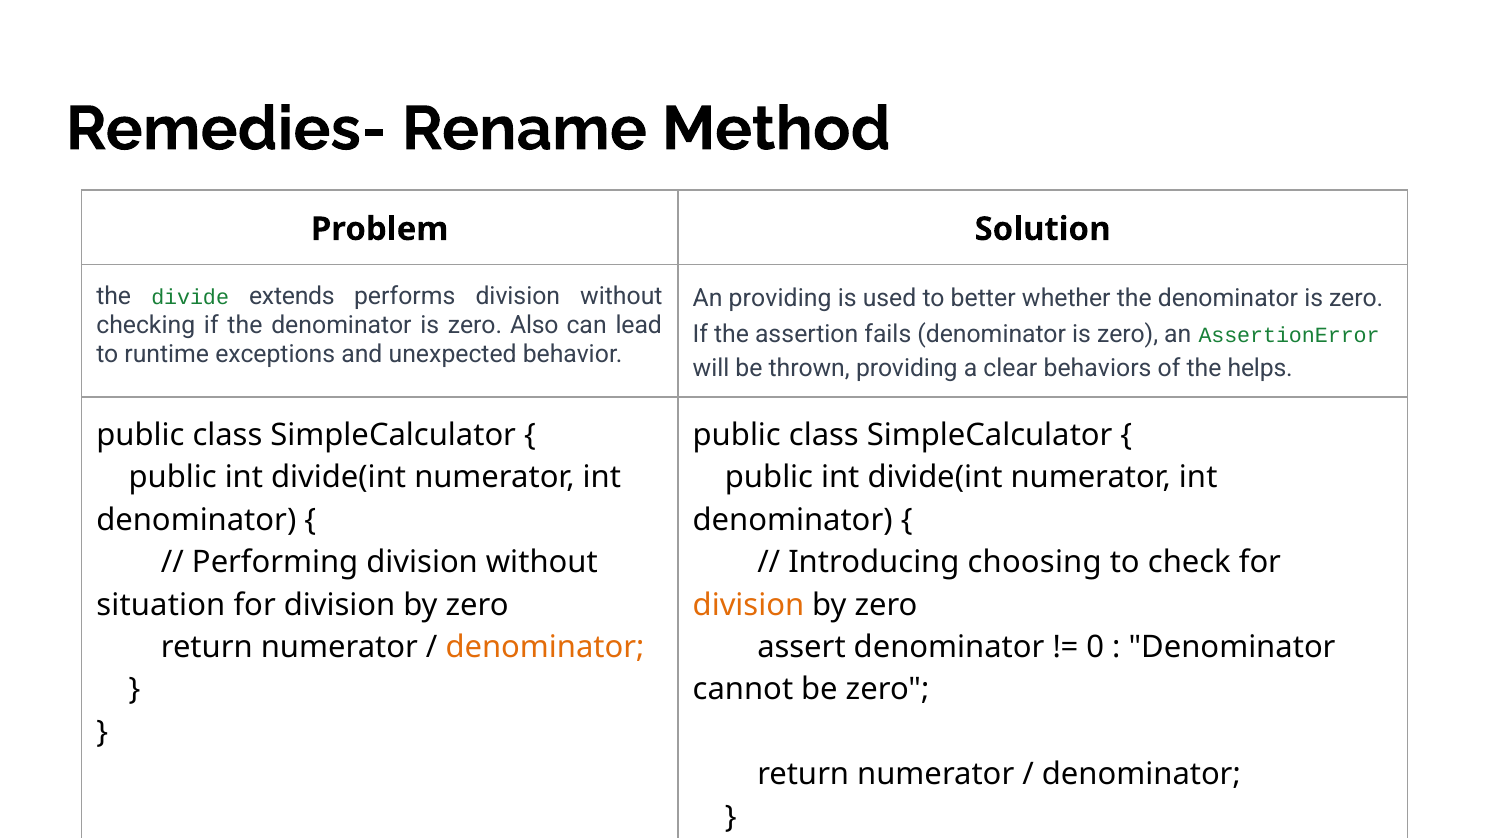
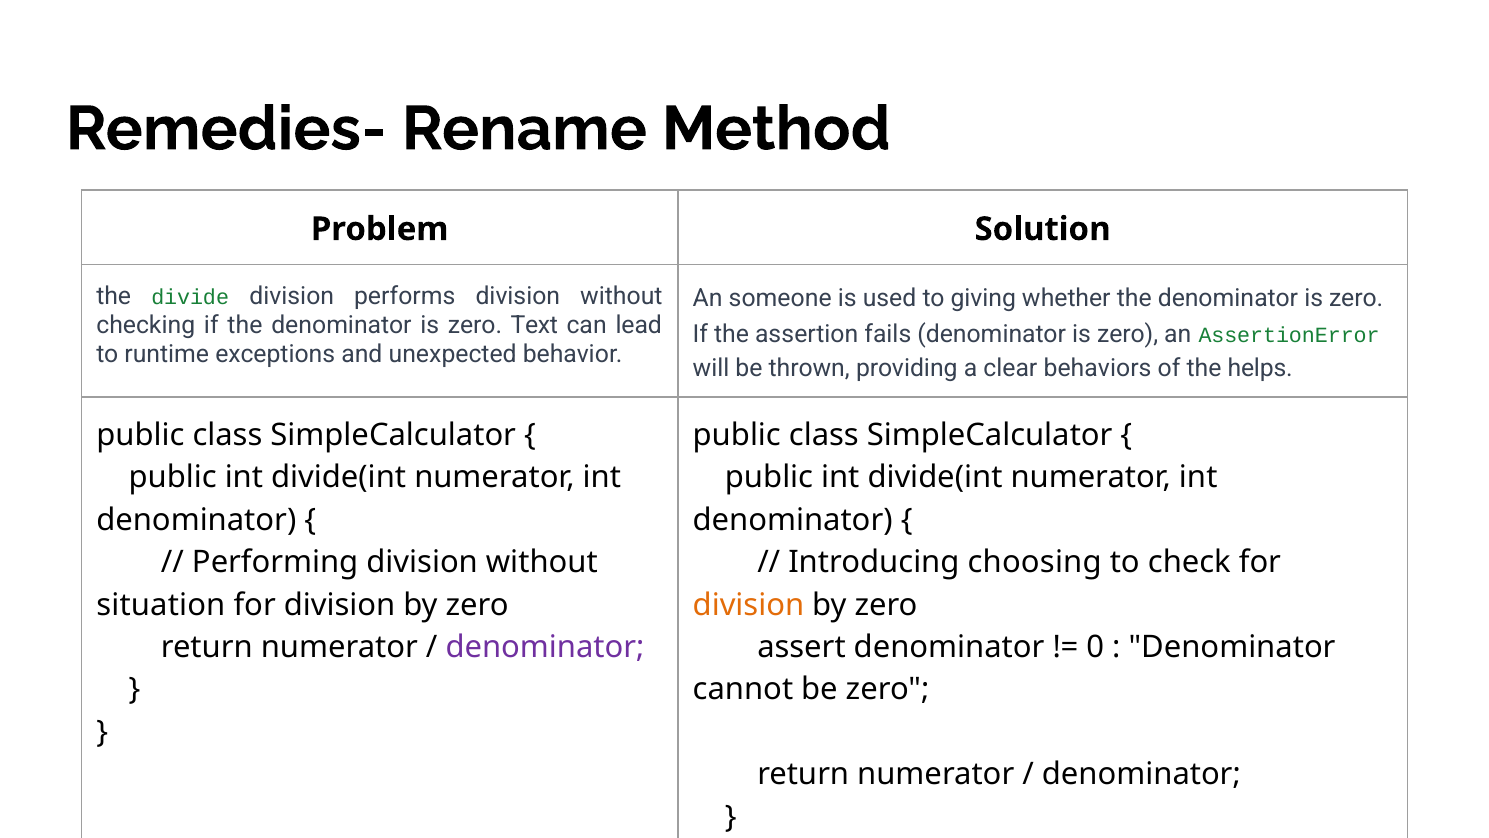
divide extends: extends -> division
An providing: providing -> someone
better: better -> giving
Also: Also -> Text
denominator at (545, 647) colour: orange -> purple
